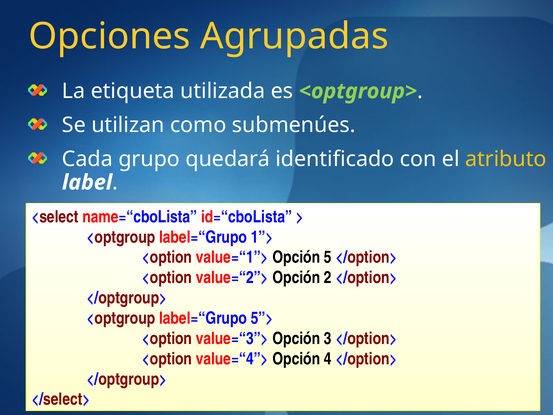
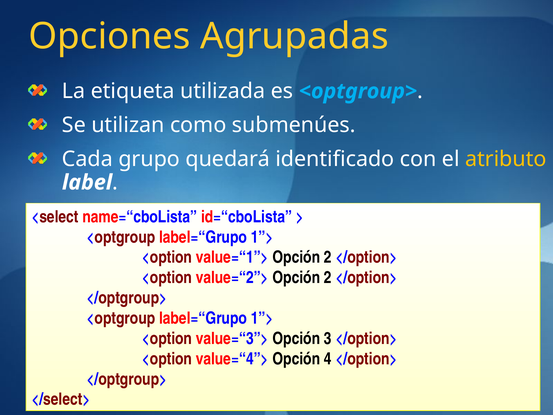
<optgroup> colour: light green -> light blue
value=“1”> Opción 5: 5 -> 2
5”> at (262, 318): 5”> -> 1”>
